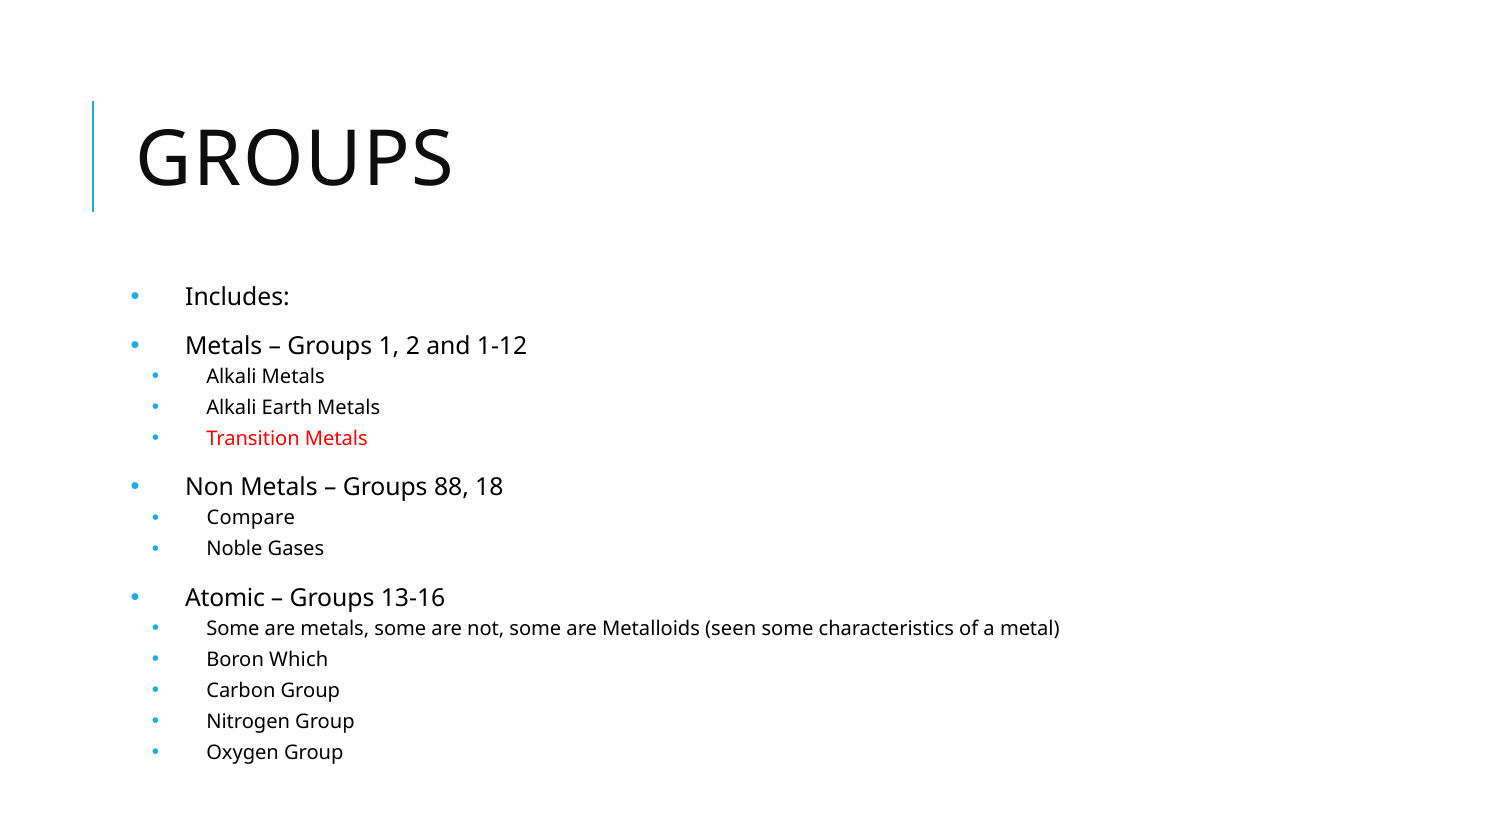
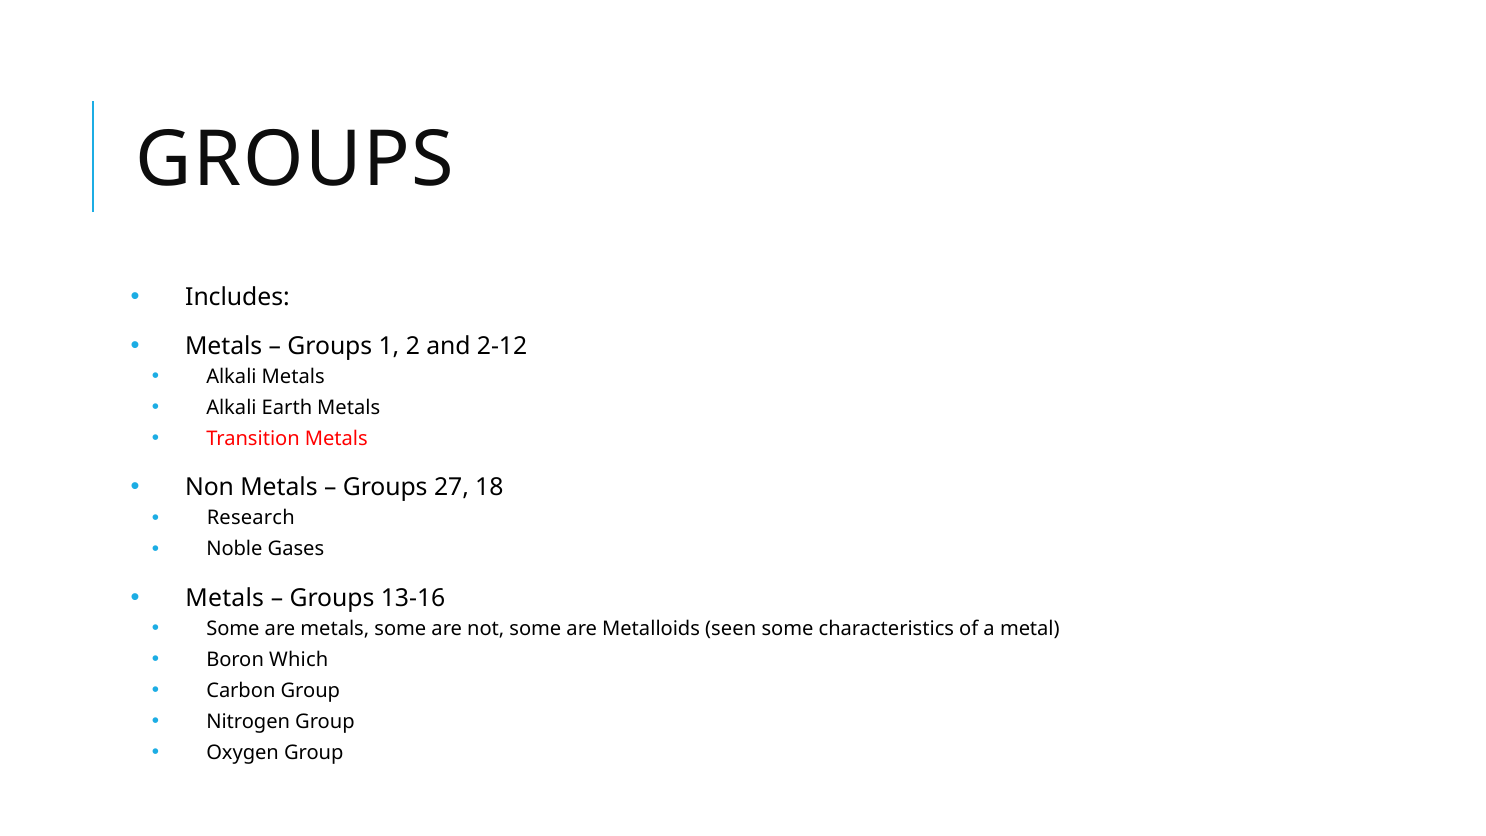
1-12: 1-12 -> 2-12
88: 88 -> 27
Compare: Compare -> Research
Atomic at (225, 598): Atomic -> Metals
